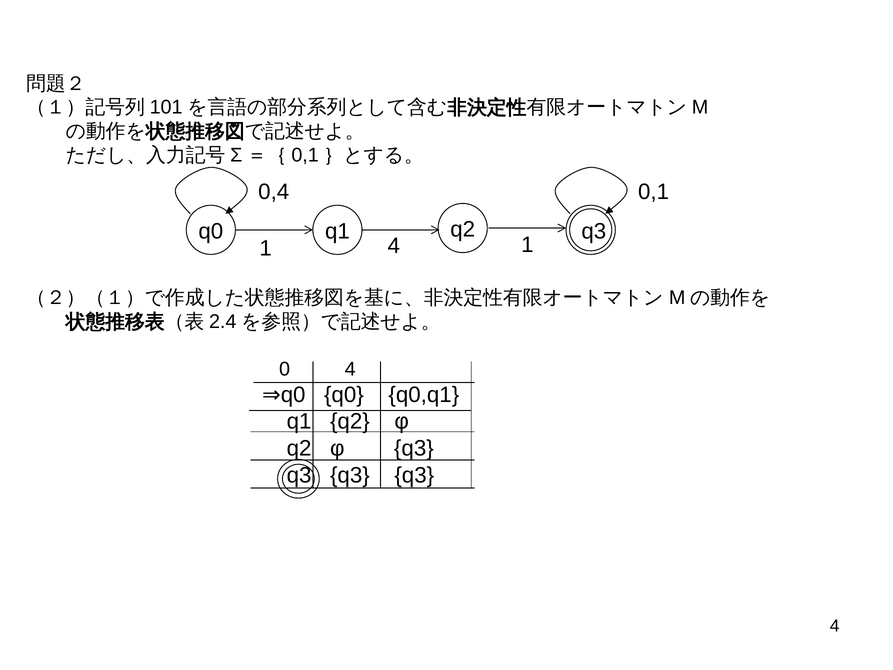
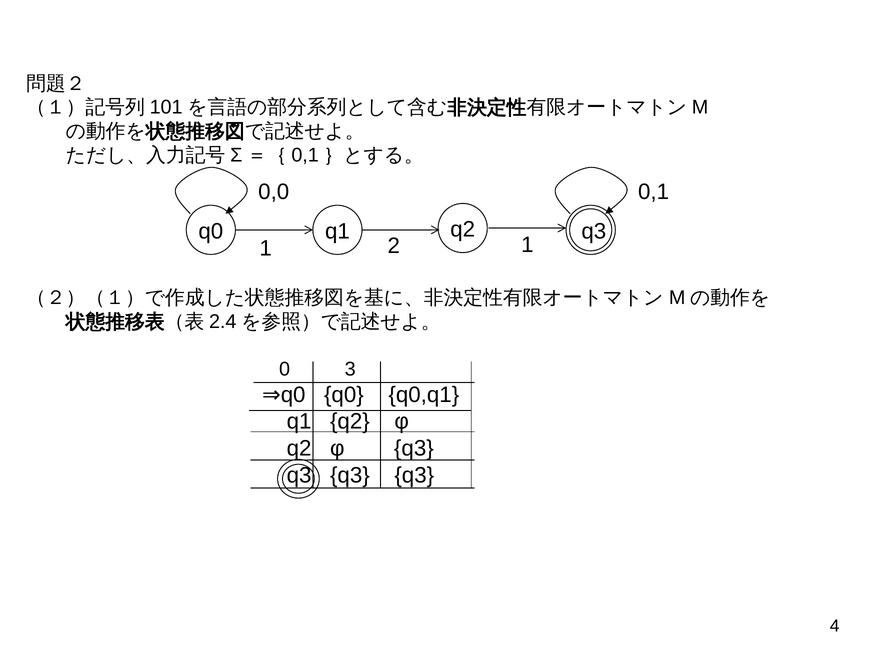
0,4: 0,4 -> 0,0
1 4: 4 -> 2
0 4: 4 -> 3
